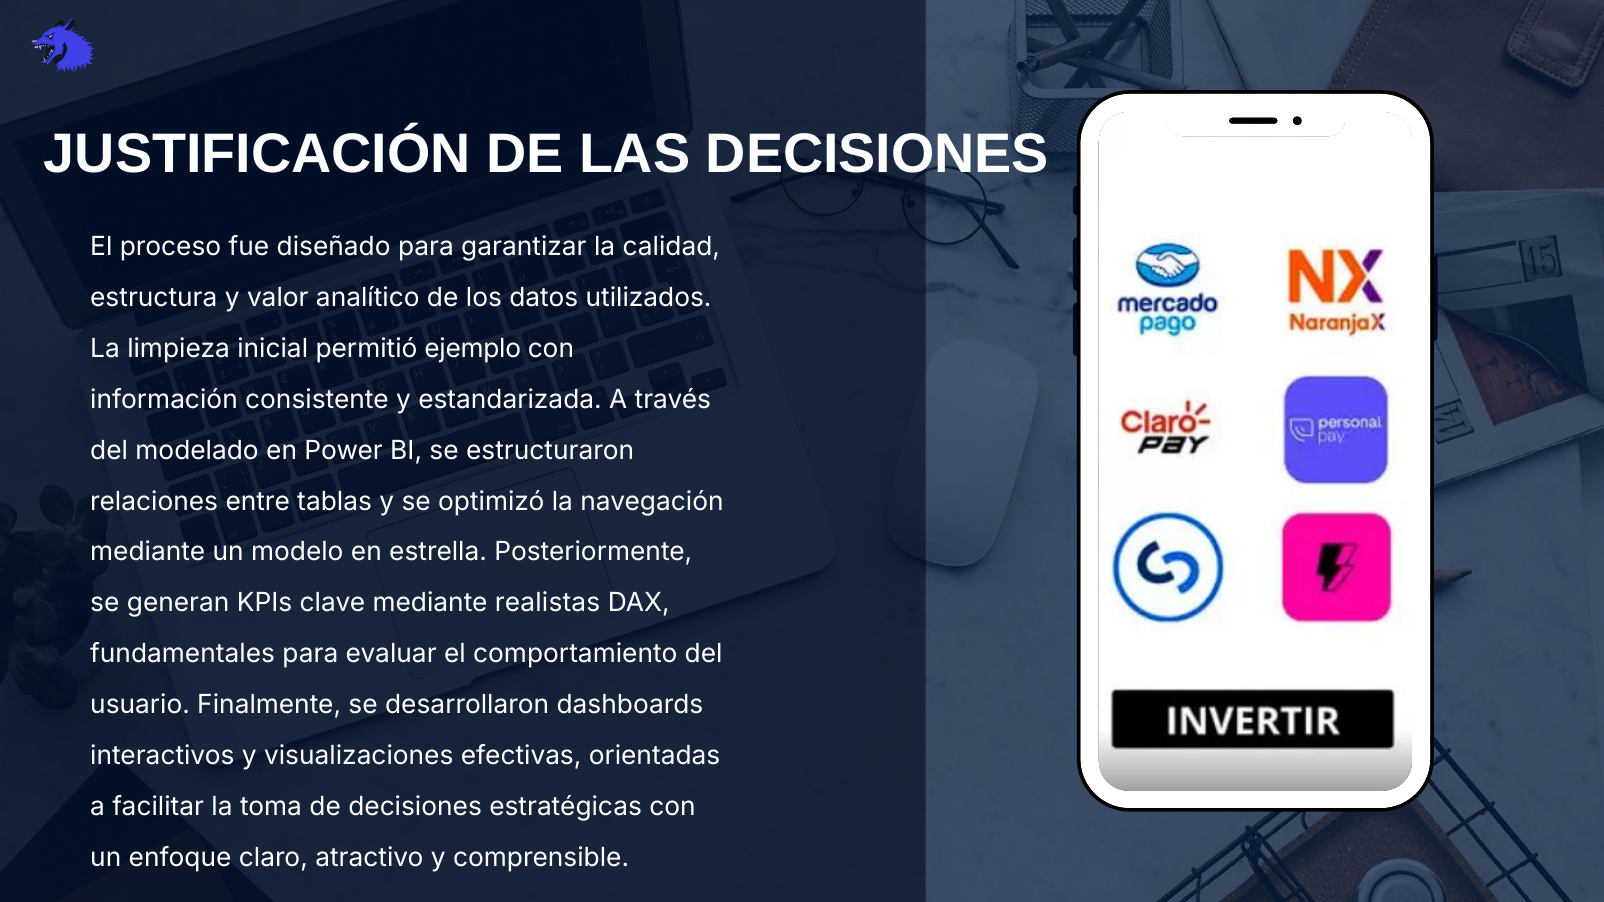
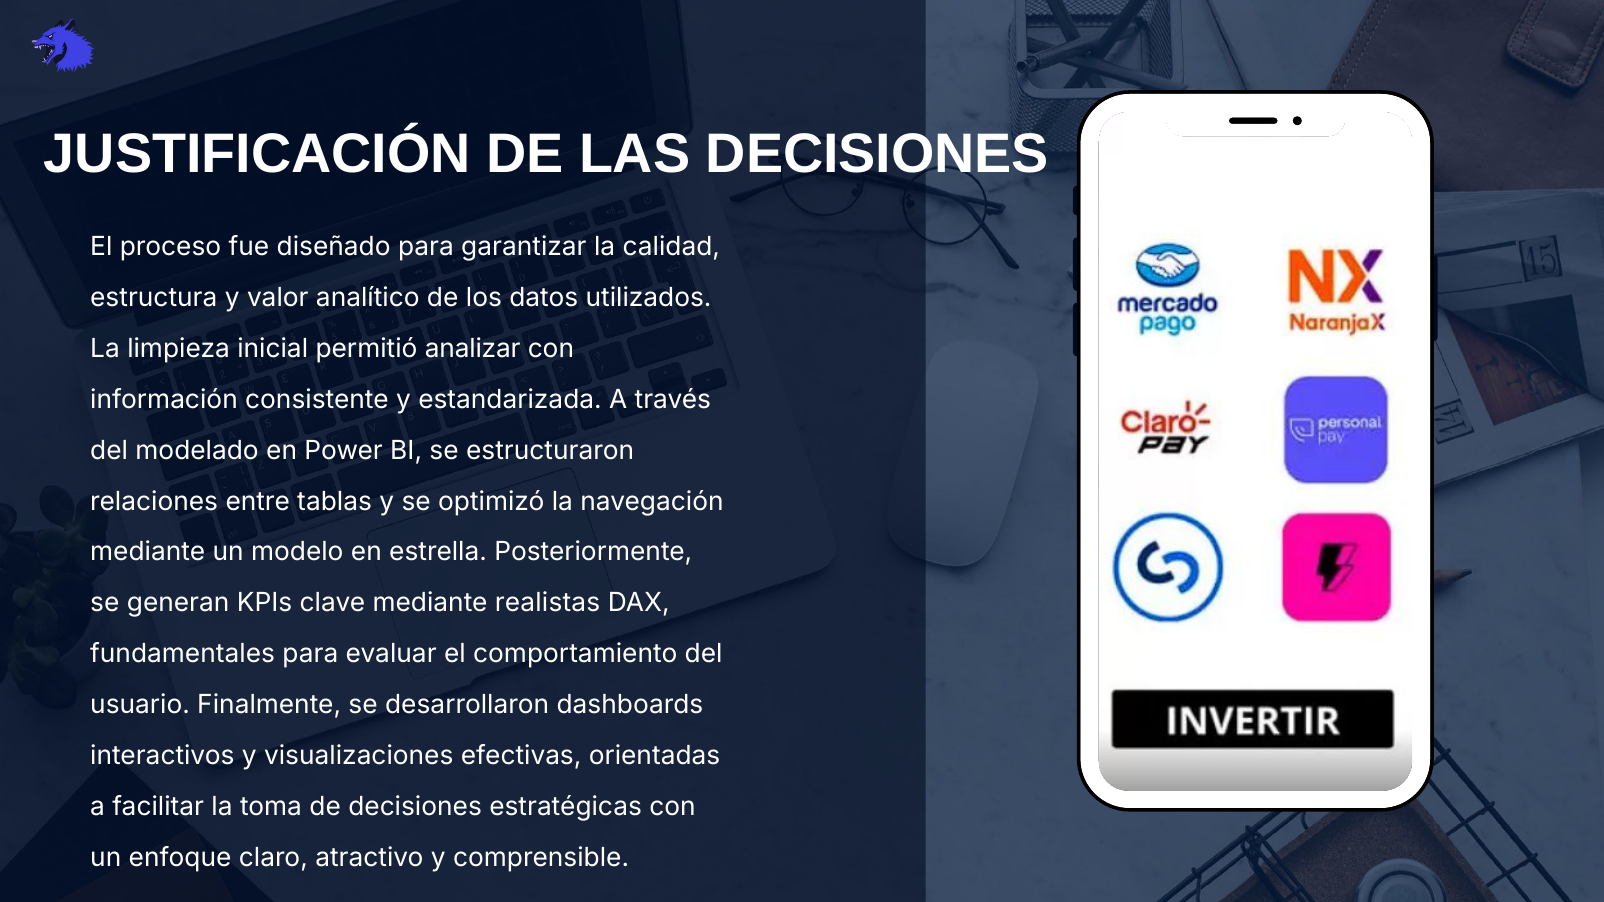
ejemplo: ejemplo -> analizar
